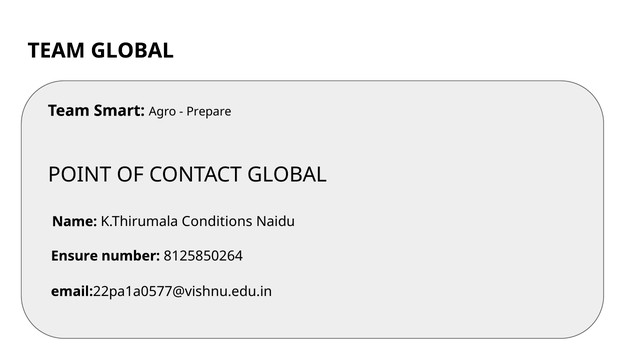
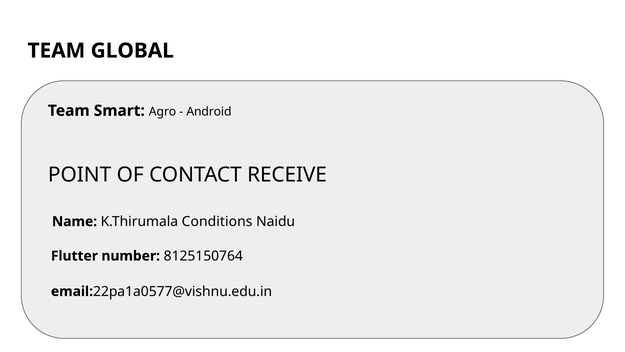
Prepare: Prepare -> Android
CONTACT GLOBAL: GLOBAL -> RECEIVE
Ensure: Ensure -> Flutter
8125850264: 8125850264 -> 8125150764
